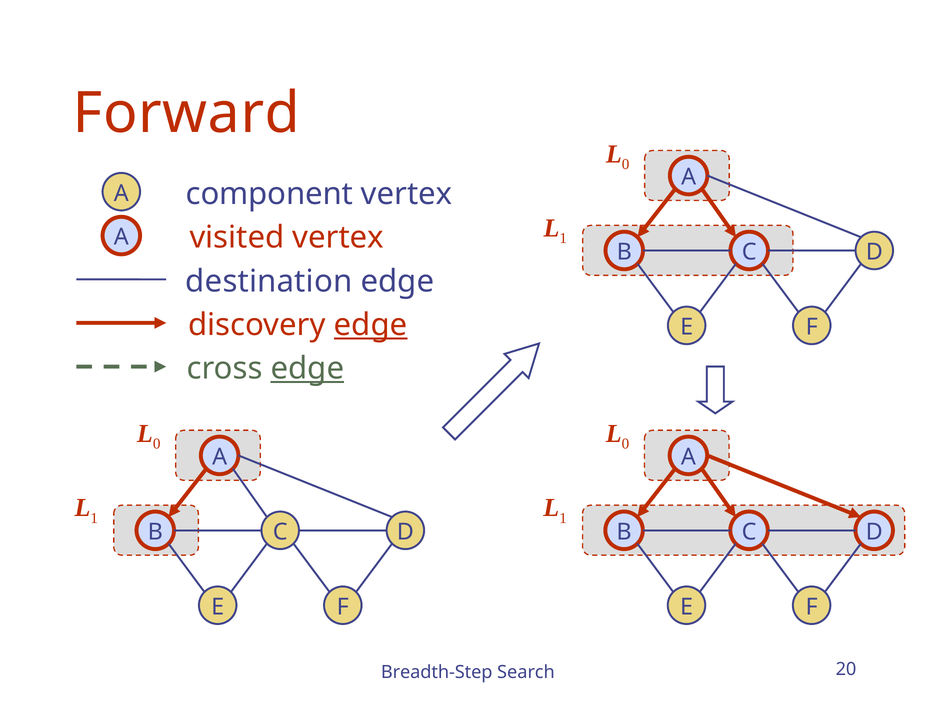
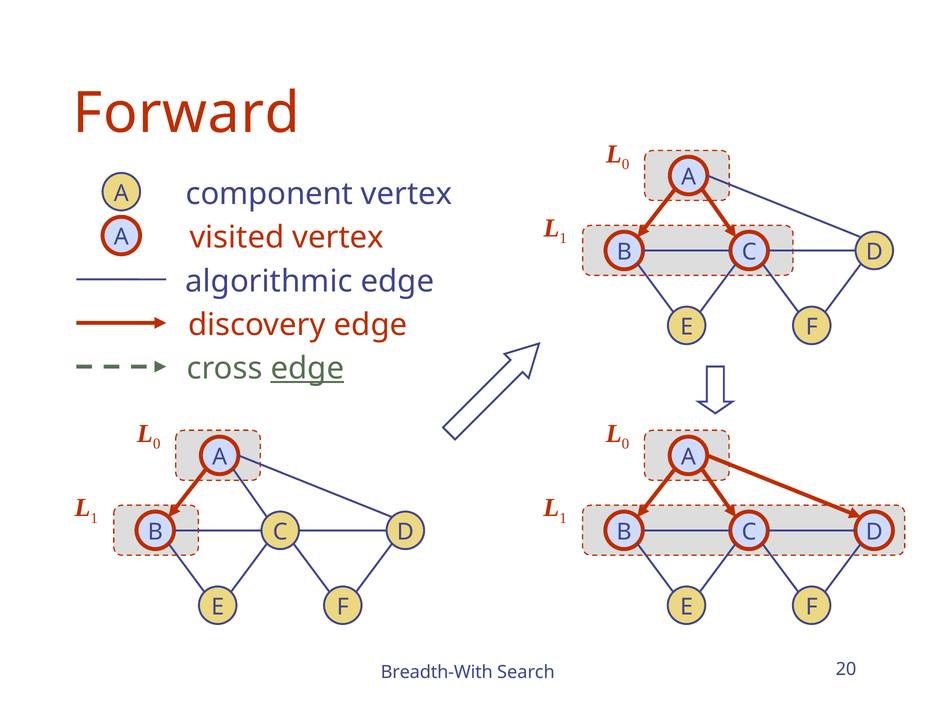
destination: destination -> algorithmic
edge at (371, 325) underline: present -> none
Breadth-Step: Breadth-Step -> Breadth-With
